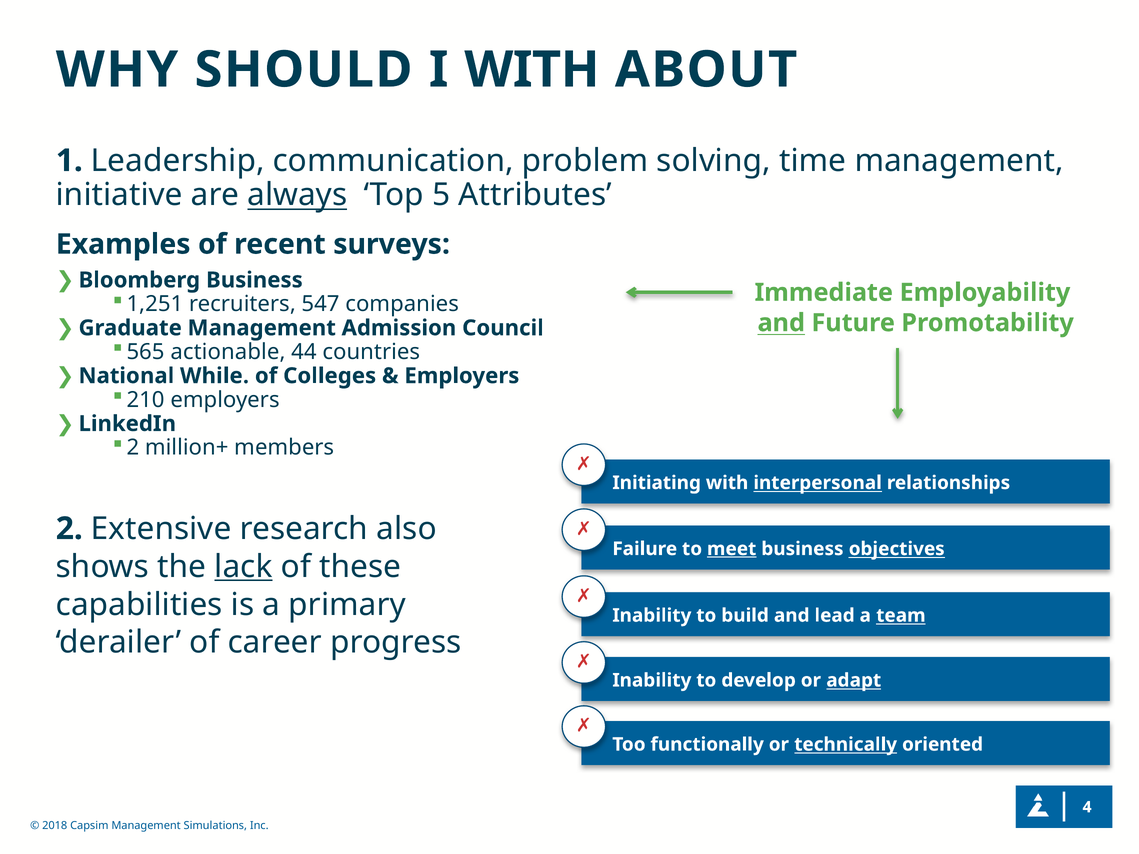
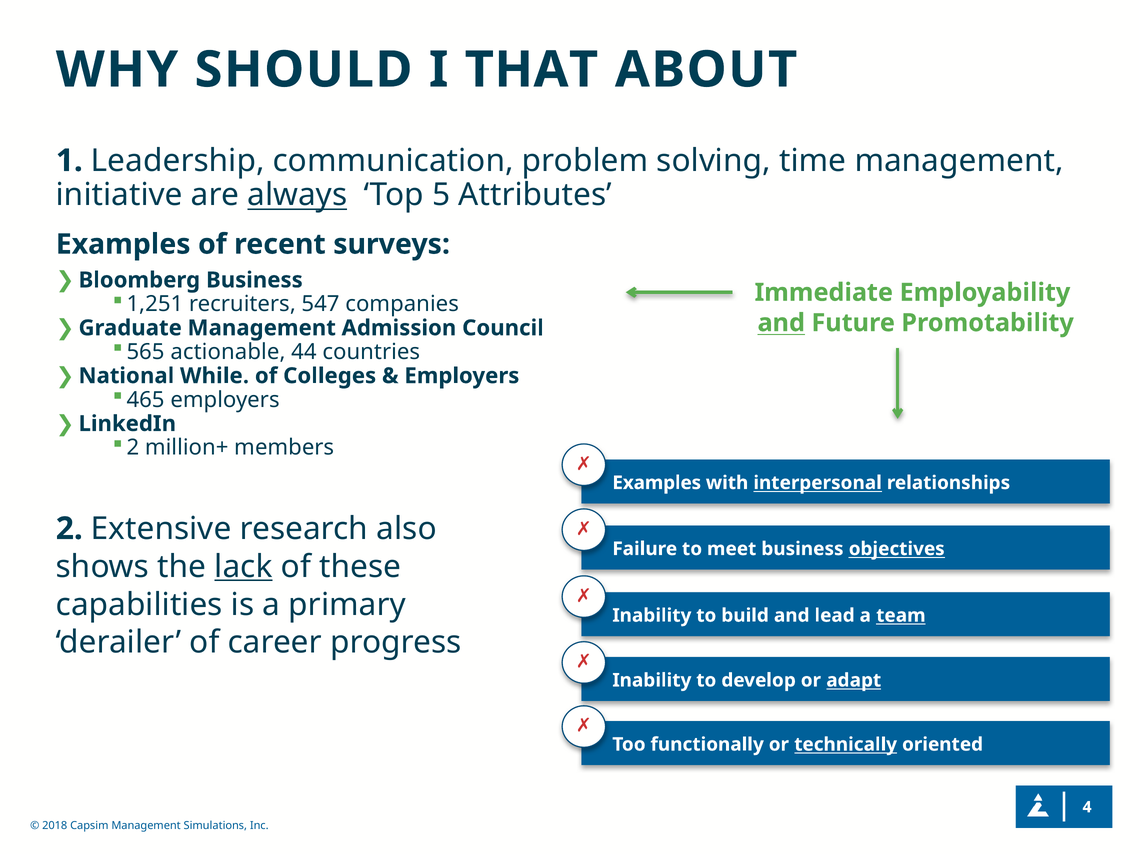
I WITH: WITH -> THAT
210: 210 -> 465
Initiating at (657, 483): Initiating -> Examples
meet underline: present -> none
